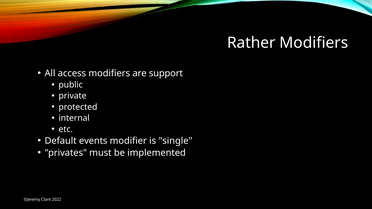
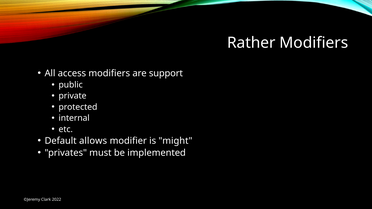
events: events -> allows
single: single -> might
